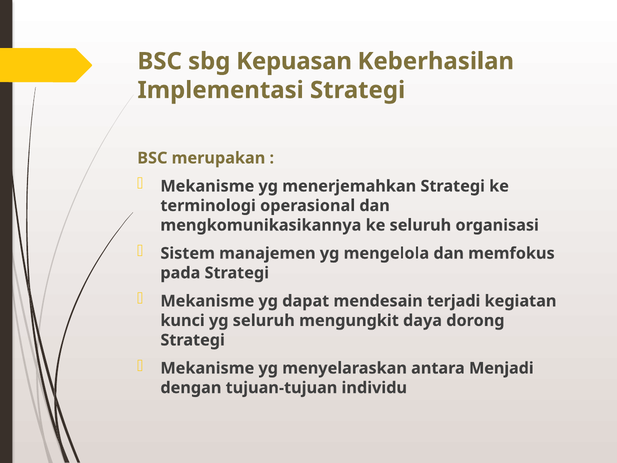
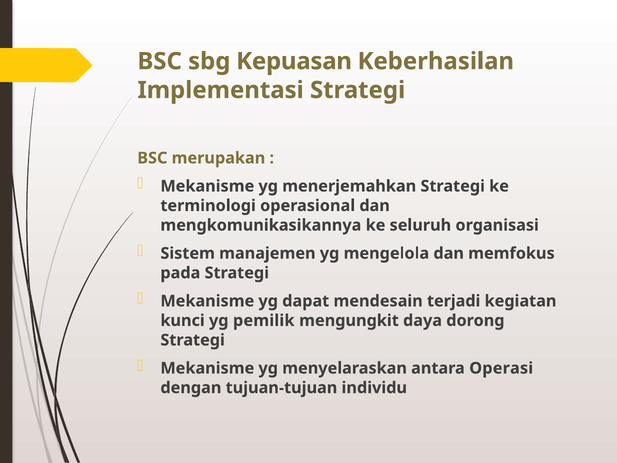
yg seluruh: seluruh -> pemilik
Menjadi: Menjadi -> Operasi
